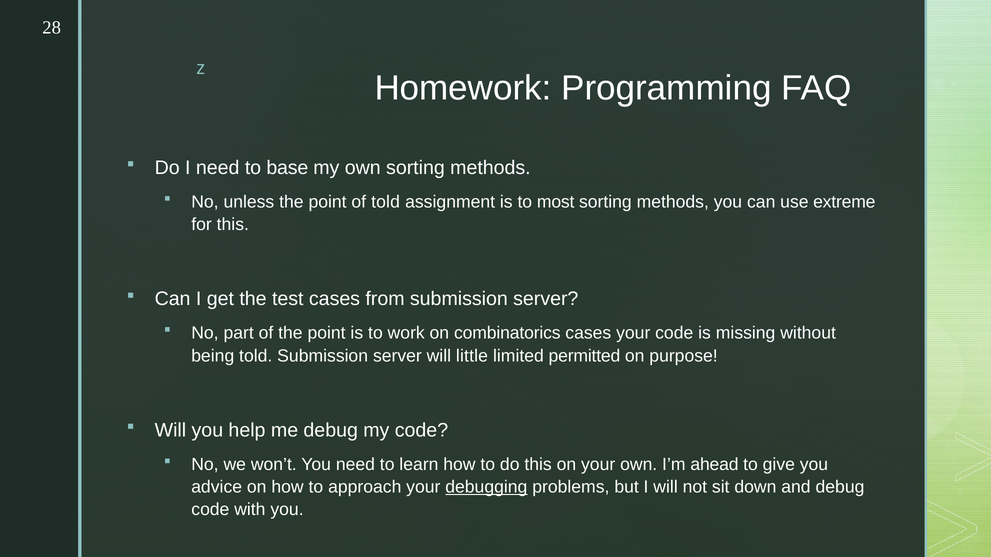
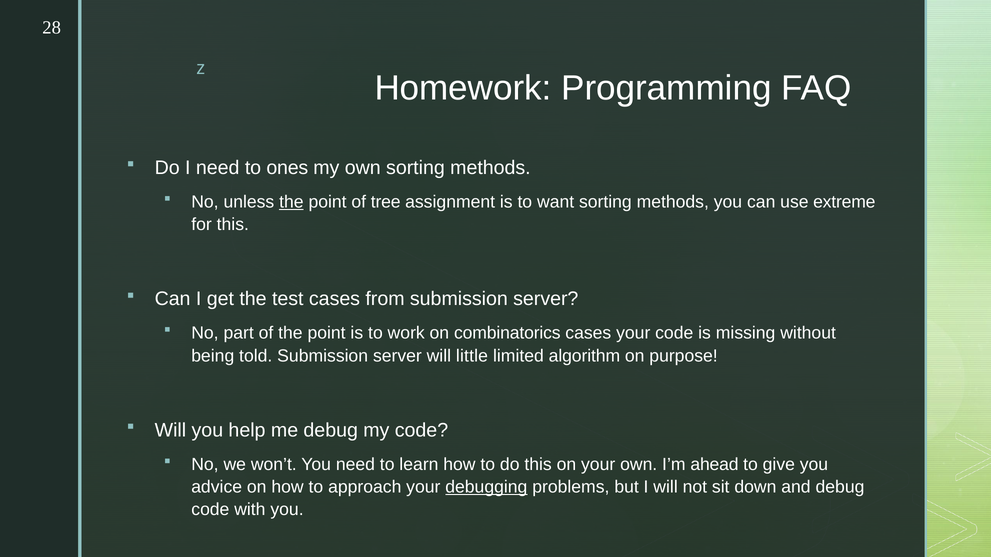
base: base -> ones
the at (291, 202) underline: none -> present
of told: told -> tree
most: most -> want
permitted: permitted -> algorithm
